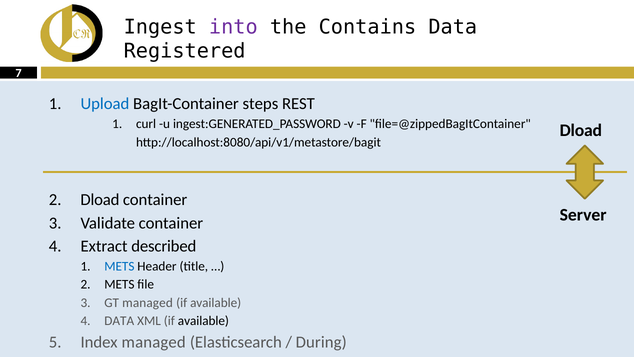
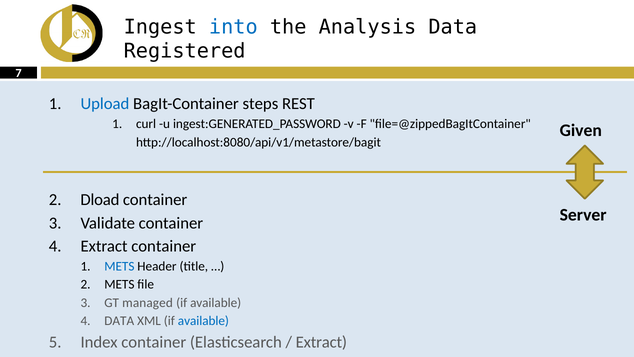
into colour: purple -> blue
Contains: Contains -> Analysis
Dload at (581, 130): Dload -> Given
Extract described: described -> container
available at (203, 321) colour: black -> blue
Index managed: managed -> container
During at (321, 342): During -> Extract
